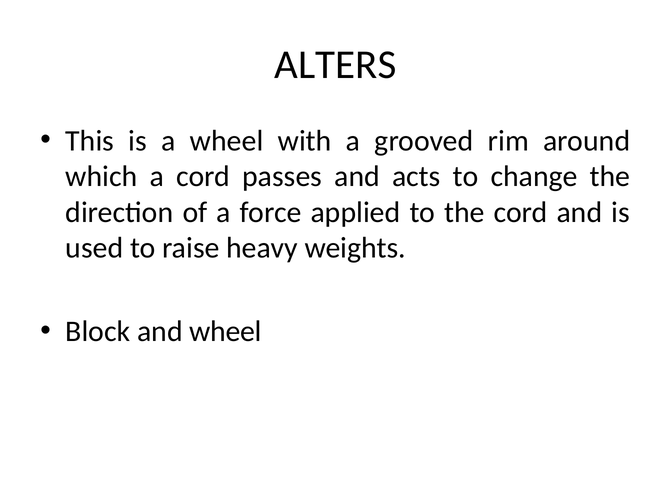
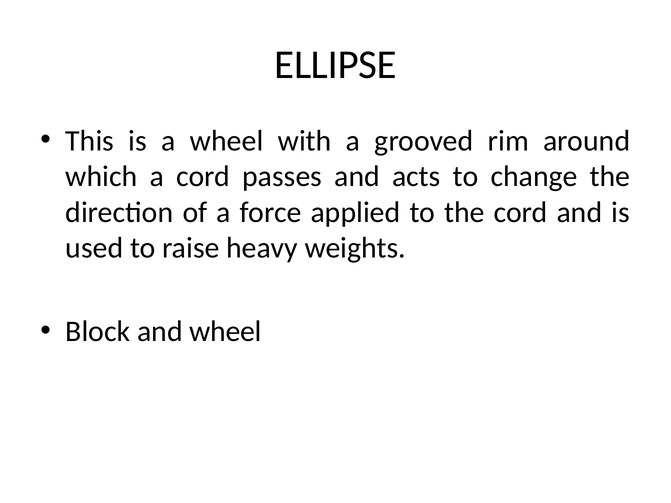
ALTERS: ALTERS -> ELLIPSE
